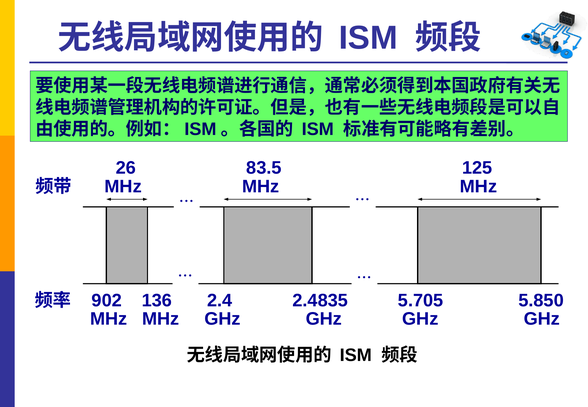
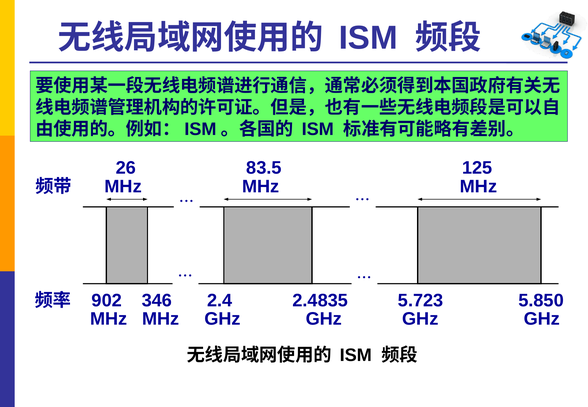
136: 136 -> 346
5.705: 5.705 -> 5.723
